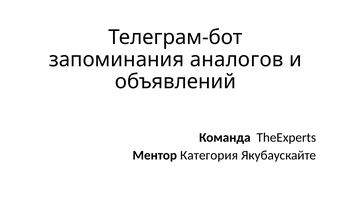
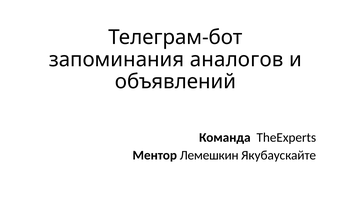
Категория: Категория -> Лемешкин
